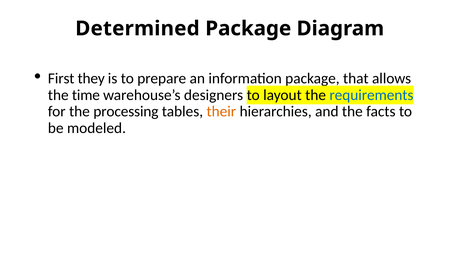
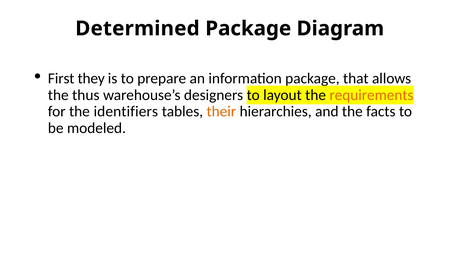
time: time -> thus
requirements colour: blue -> orange
processing: processing -> identifiers
